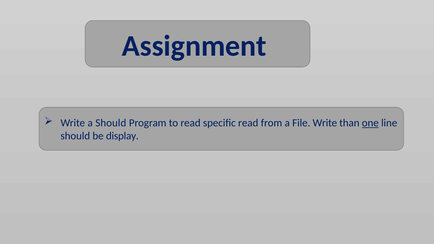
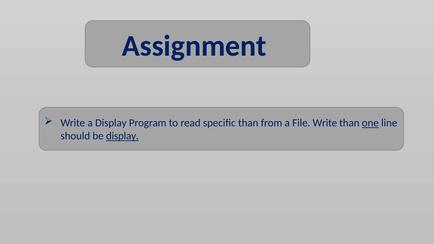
a Should: Should -> Display
specific read: read -> than
display at (122, 136) underline: none -> present
